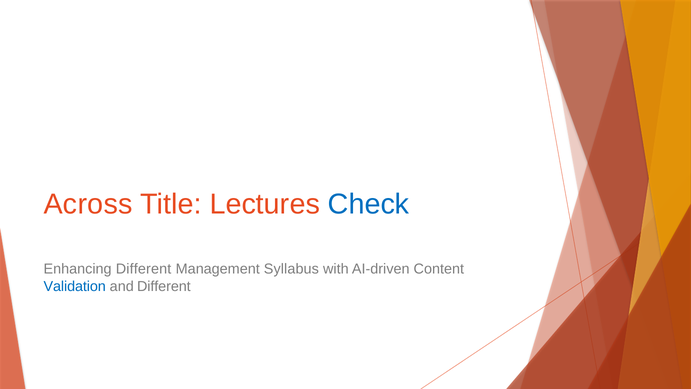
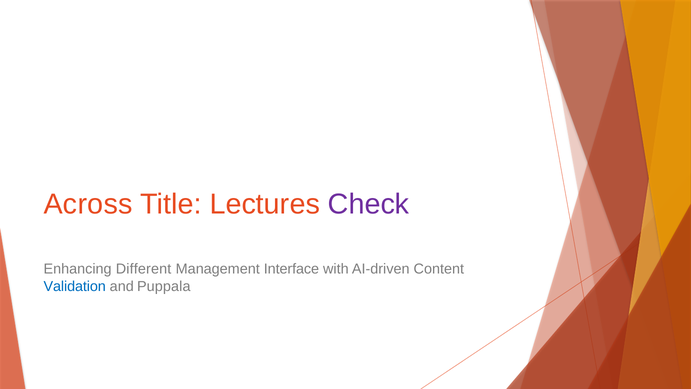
Check colour: blue -> purple
Syllabus: Syllabus -> Interface
and Different: Different -> Puppala
